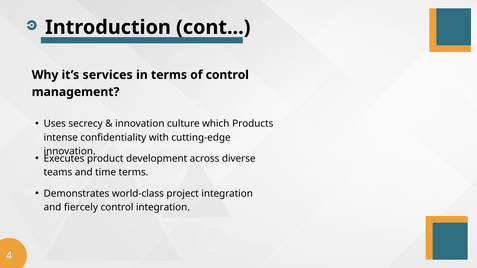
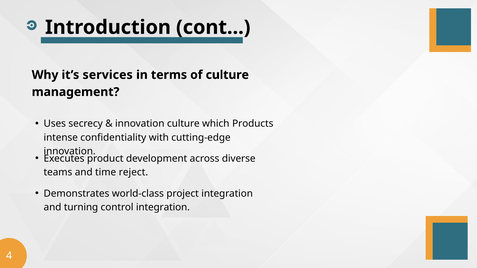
of control: control -> culture
time terms: terms -> reject
fiercely: fiercely -> turning
